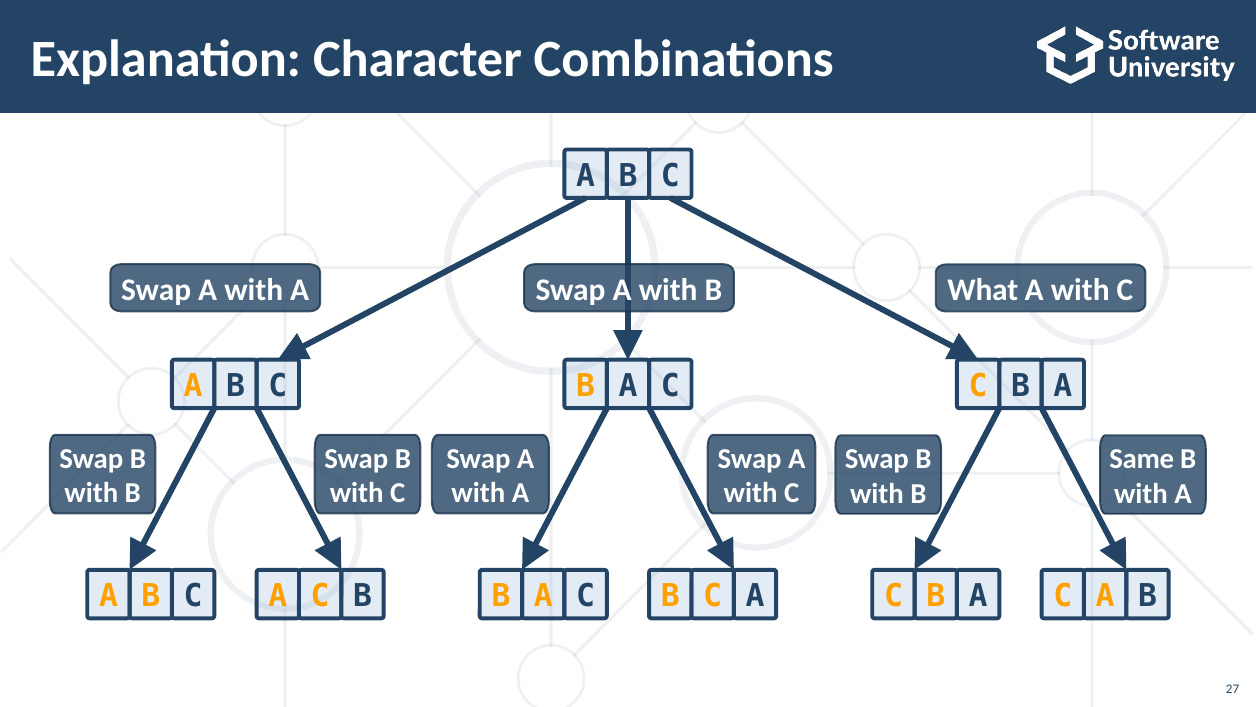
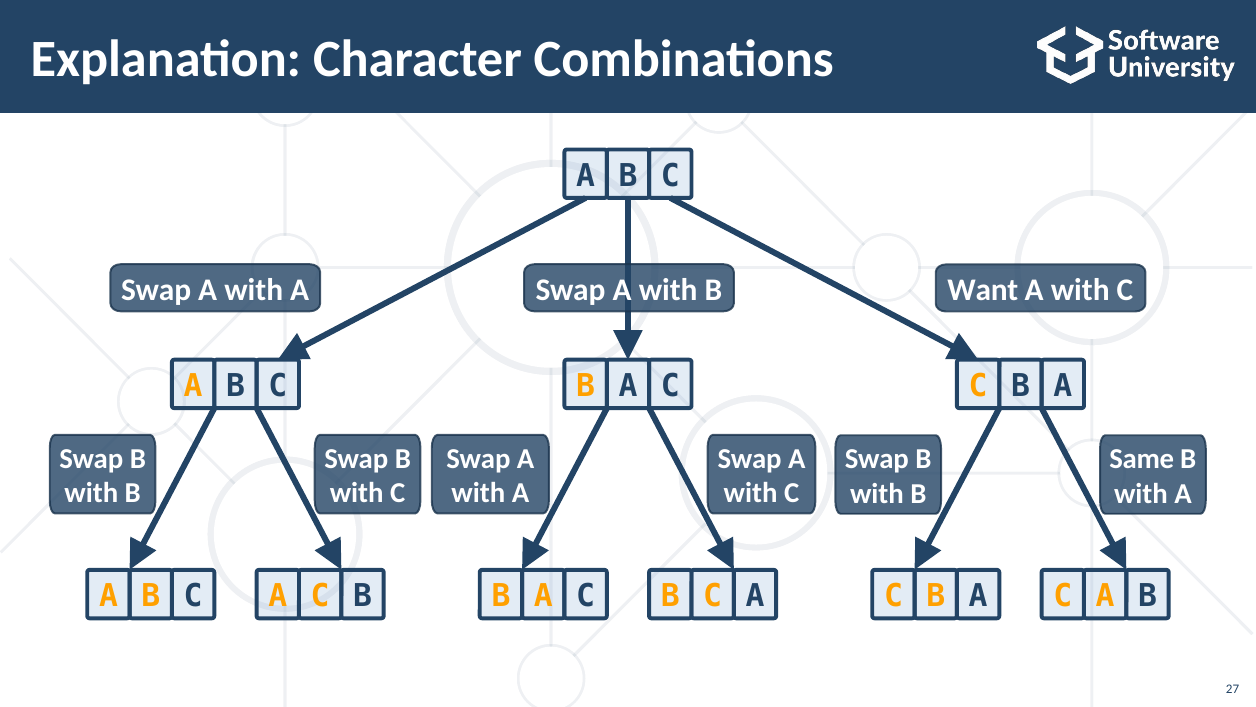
What: What -> Want
